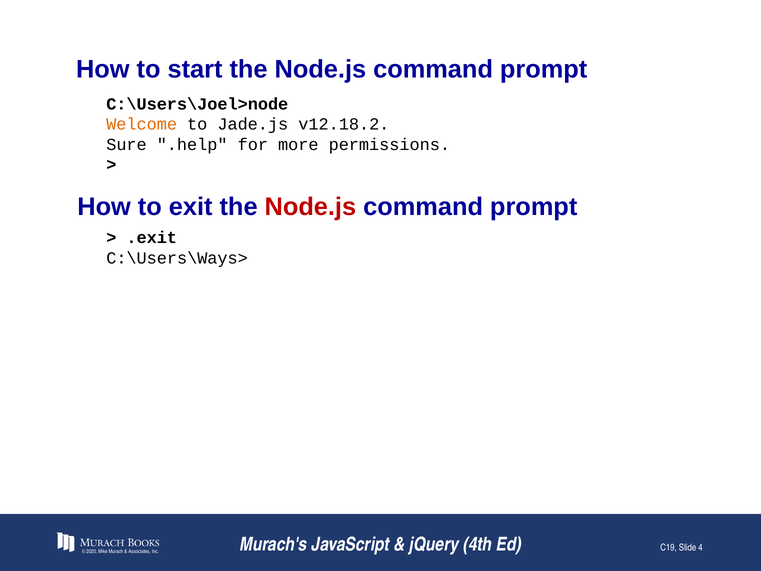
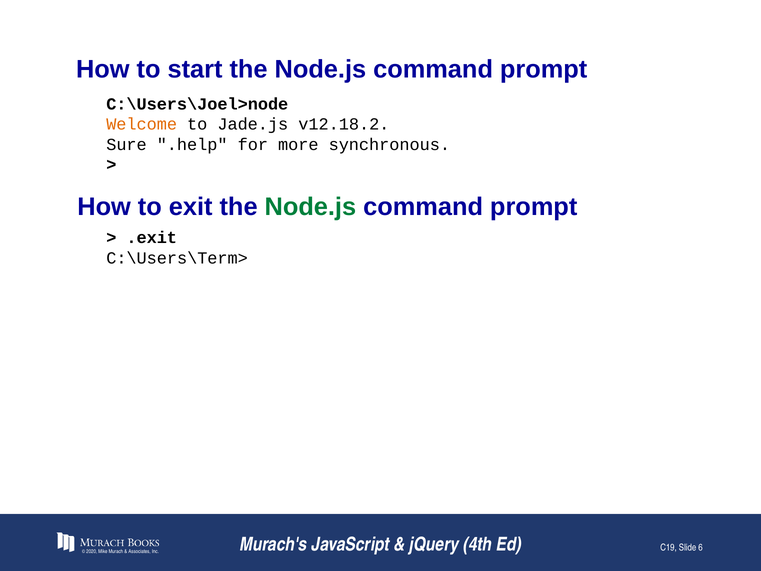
permissions: permissions -> synchronous
Node.js at (310, 207) colour: red -> green
C:\Users\Ways>: C:\Users\Ways> -> C:\Users\Term>
4: 4 -> 6
